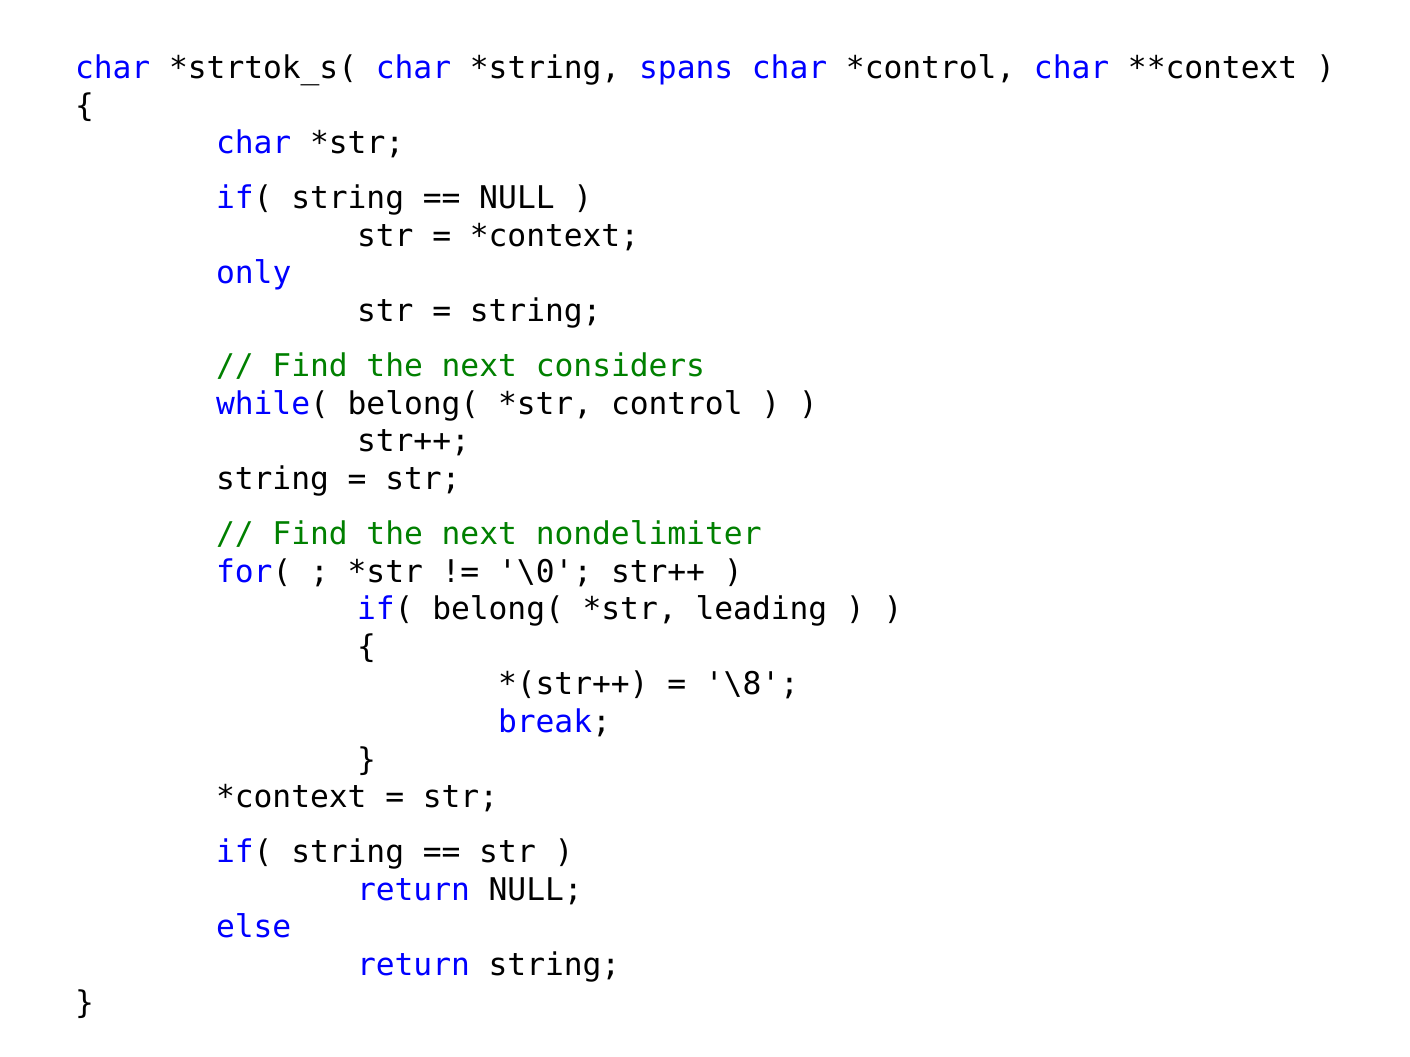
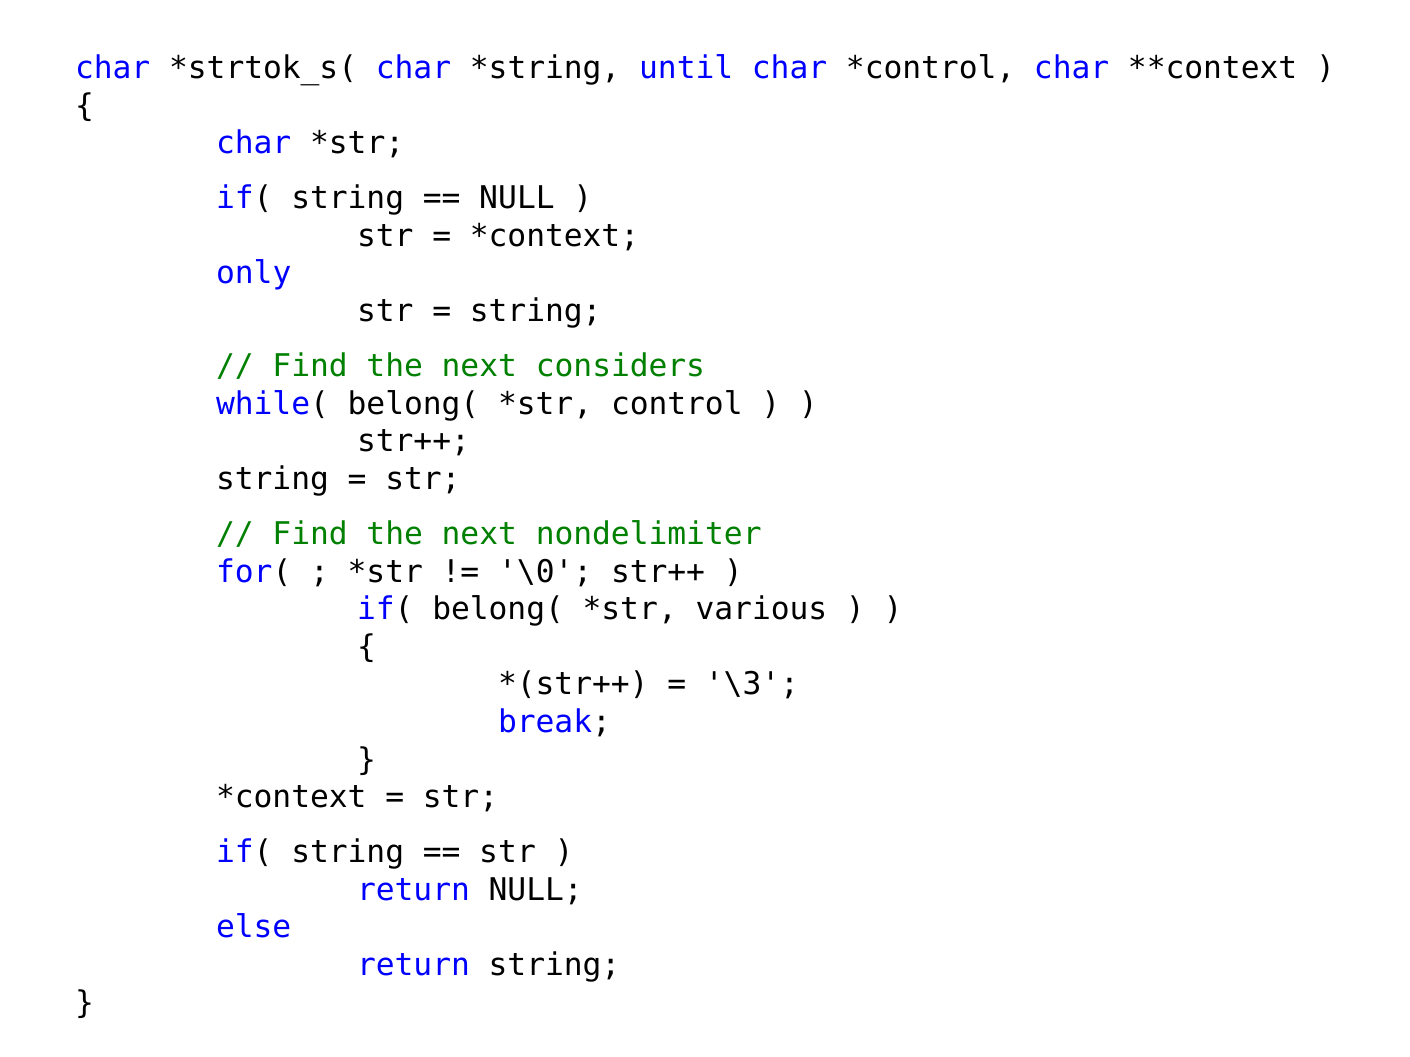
spans: spans -> until
leading: leading -> various
\8: \8 -> \3
